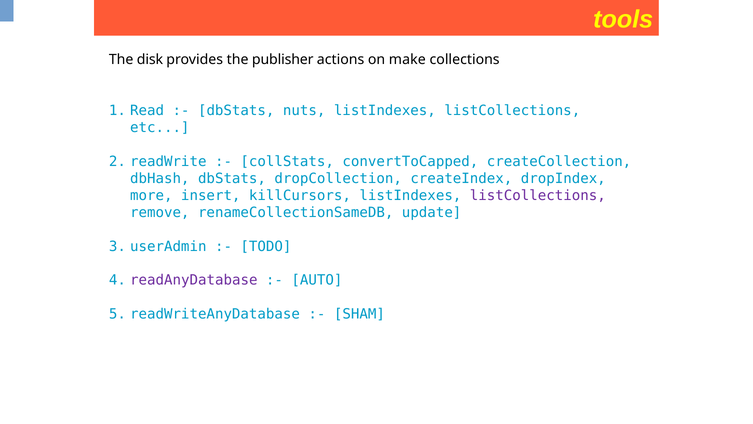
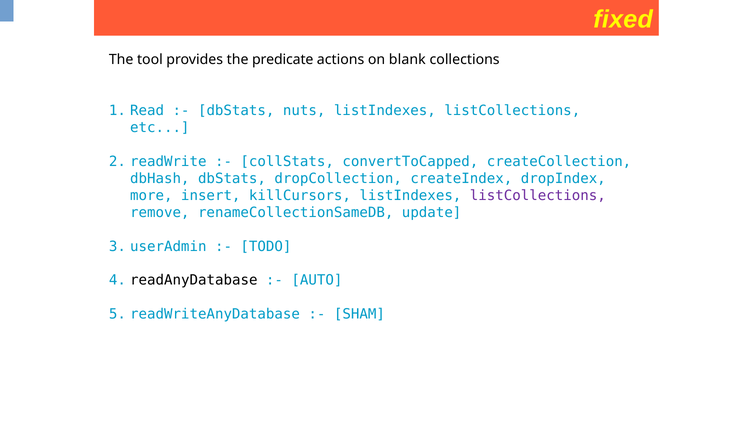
tools: tools -> fixed
disk: disk -> tool
publisher: publisher -> predicate
make: make -> blank
readAnyDatabase colour: purple -> black
